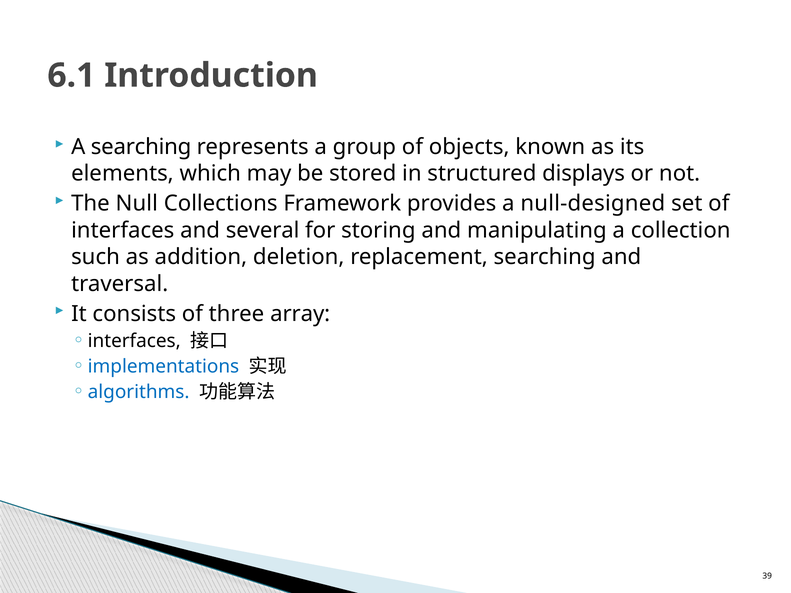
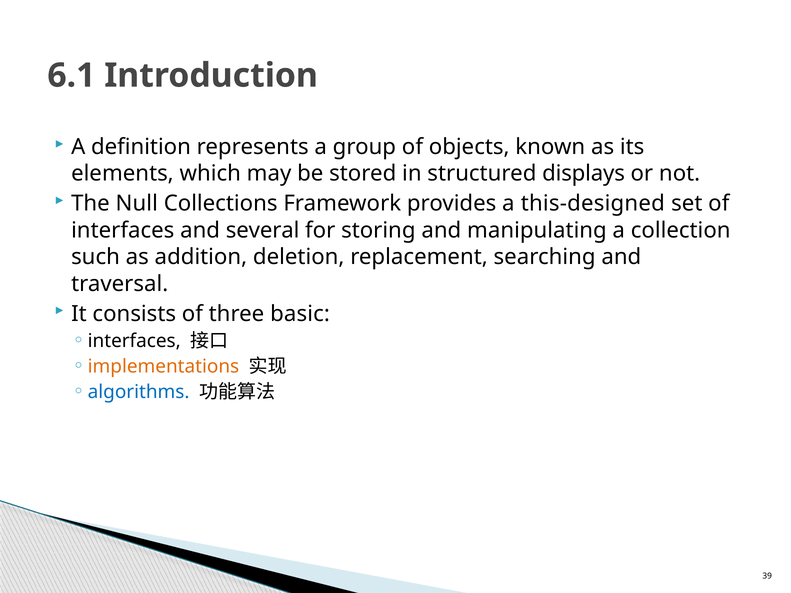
A searching: searching -> definition
null-designed: null-designed -> this-designed
array: array -> basic
implementations colour: blue -> orange
